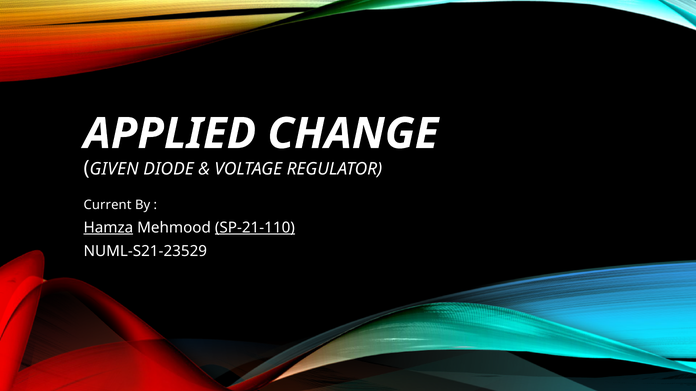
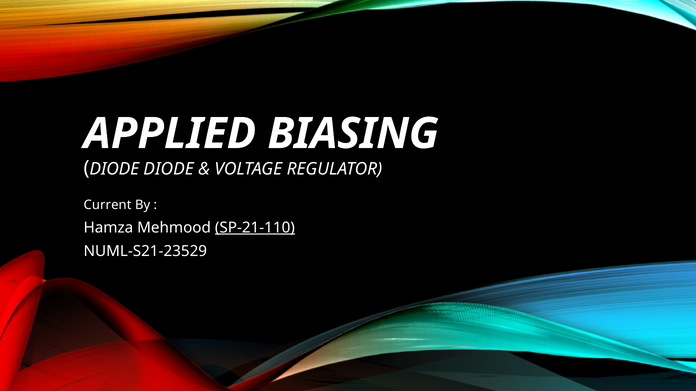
CHANGE: CHANGE -> BIASING
GIVEN at (114, 169): GIVEN -> DIODE
Hamza underline: present -> none
